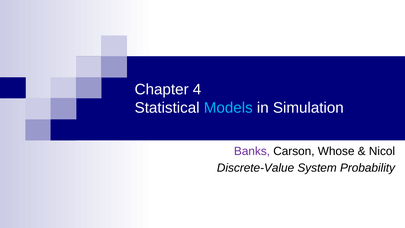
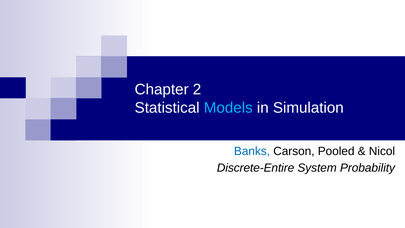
4: 4 -> 2
Banks colour: purple -> blue
Whose: Whose -> Pooled
Discrete-Value: Discrete-Value -> Discrete-Entire
